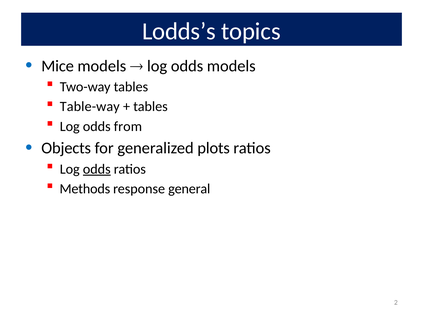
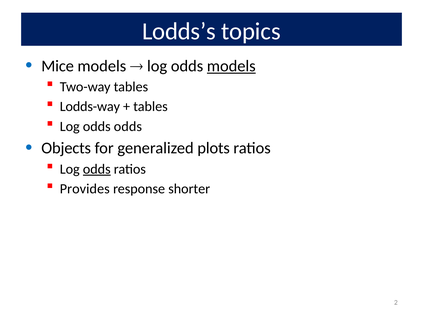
models at (231, 66) underline: none -> present
Table-way: Table-way -> Lodds-way
odds from: from -> odds
Methods: Methods -> Provides
general: general -> shorter
